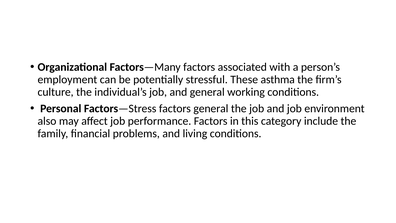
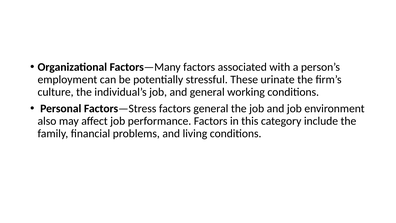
asthma: asthma -> urinate
